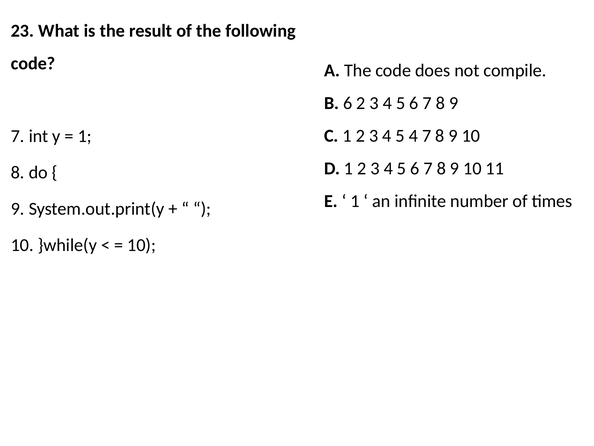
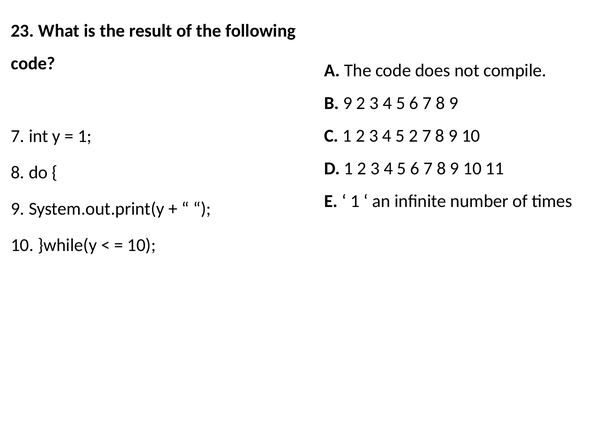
B 6: 6 -> 9
5 4: 4 -> 2
